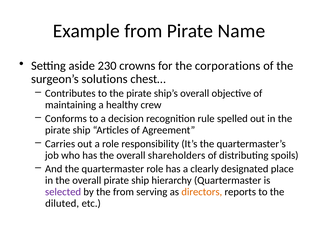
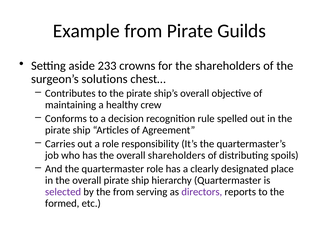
Name: Name -> Guilds
230: 230 -> 233
the corporations: corporations -> shareholders
directors colour: orange -> purple
diluted: diluted -> formed
